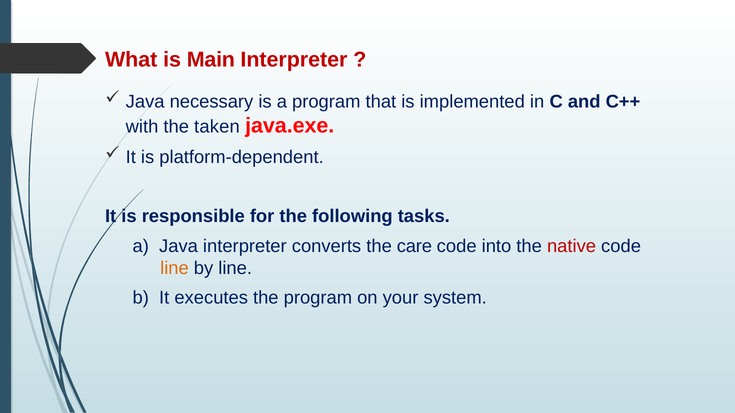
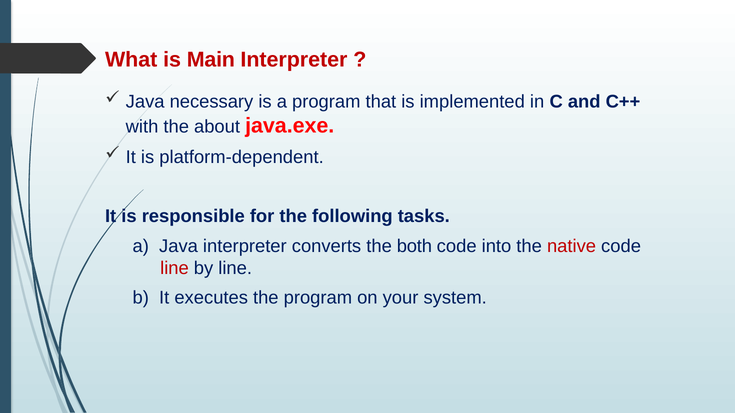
taken: taken -> about
care: care -> both
line at (174, 268) colour: orange -> red
